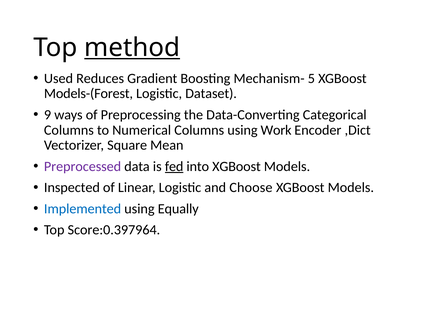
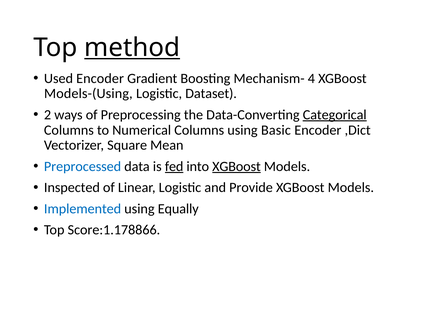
Used Reduces: Reduces -> Encoder
5: 5 -> 4
Models-(Forest: Models-(Forest -> Models-(Using
9: 9 -> 2
Categorical underline: none -> present
Work: Work -> Basic
Preprocessed colour: purple -> blue
XGBoost at (236, 166) underline: none -> present
Choose: Choose -> Provide
Score:0.397964: Score:0.397964 -> Score:1.178866
